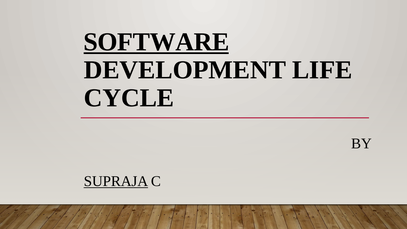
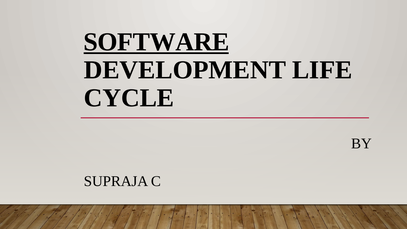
SUPRAJA underline: present -> none
